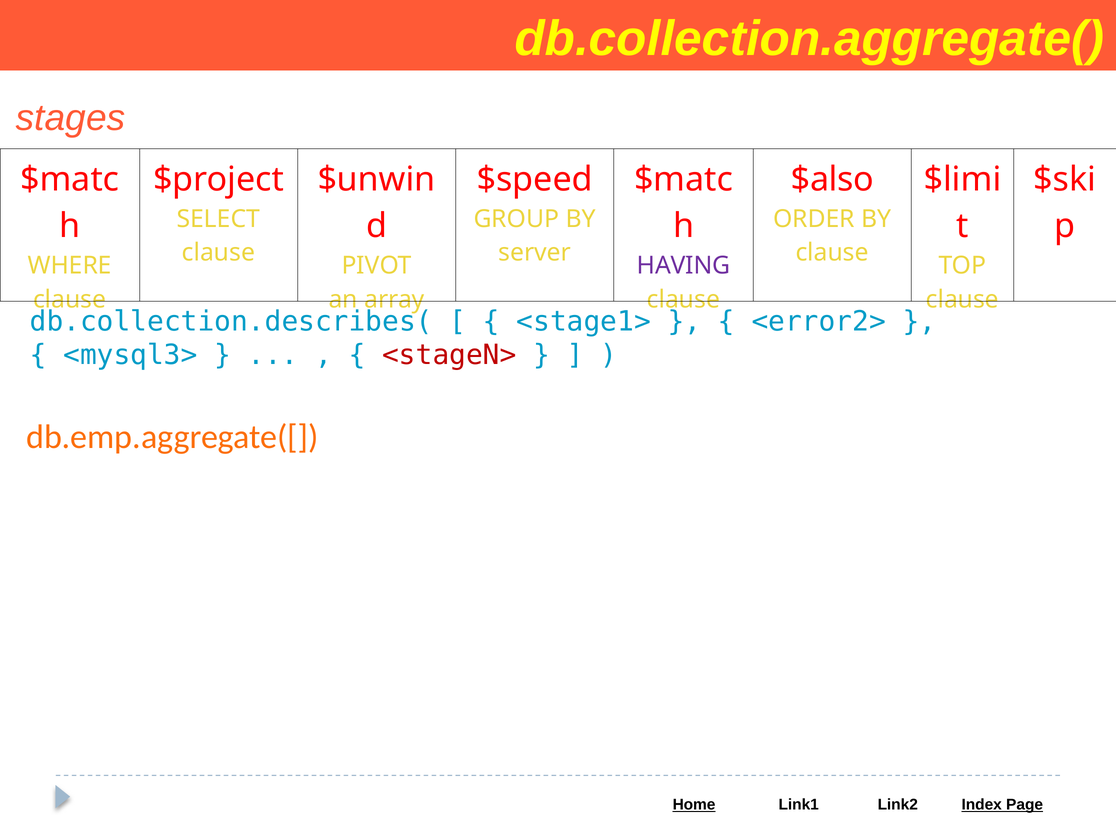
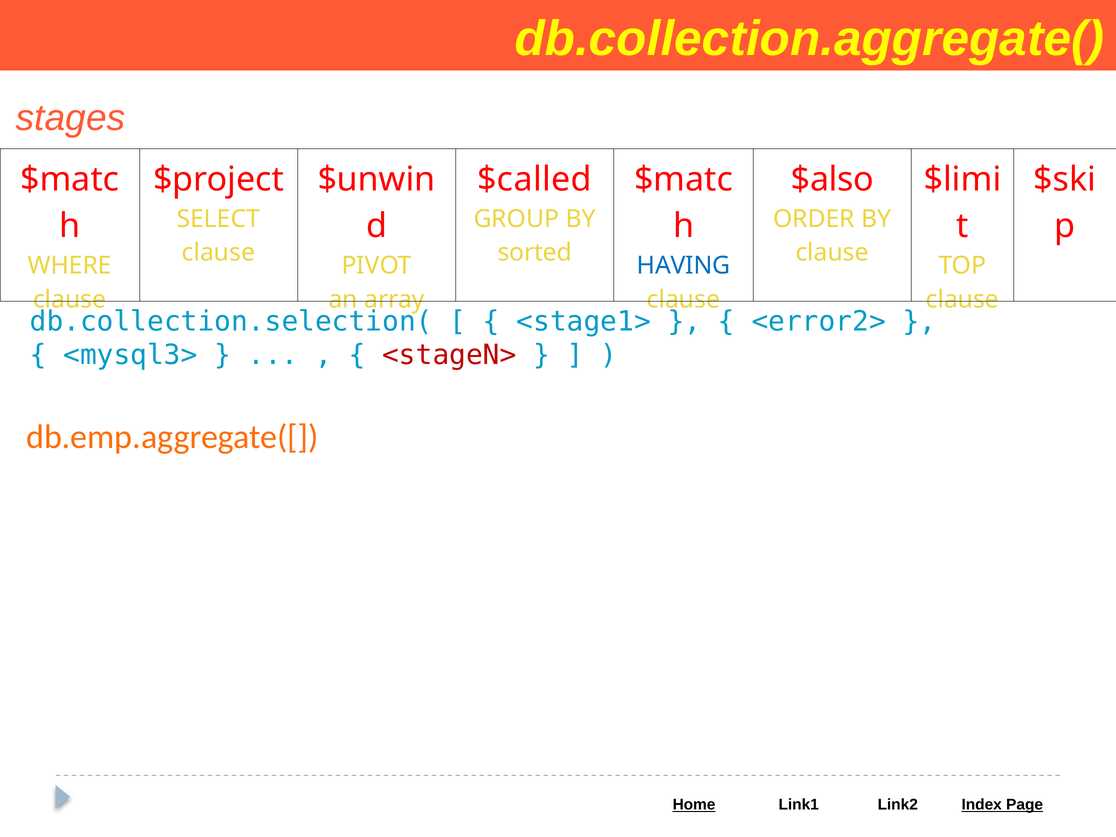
$speed: $speed -> $called
server: server -> sorted
HAVING colour: purple -> blue
db.collection.describes(: db.collection.describes( -> db.collection.selection(
